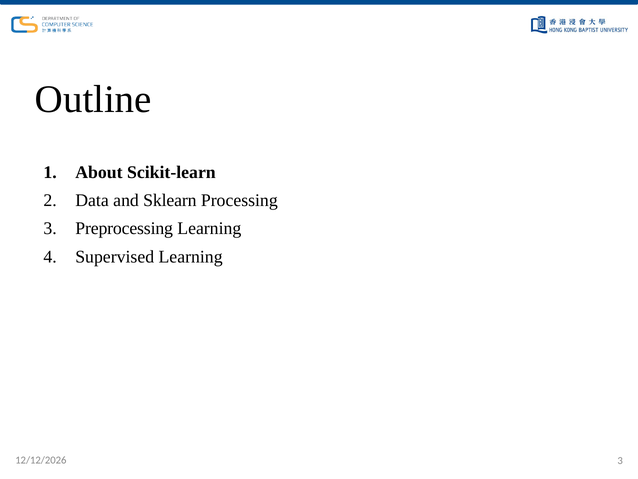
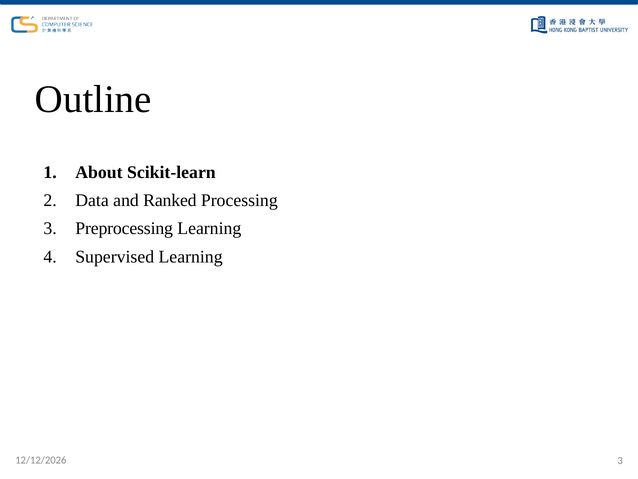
Sklearn: Sklearn -> Ranked
